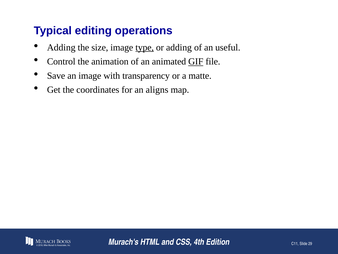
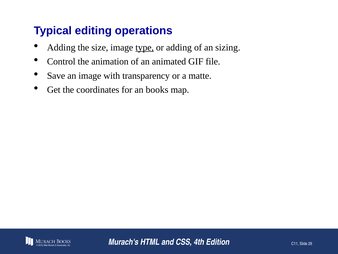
useful: useful -> sizing
GIF underline: present -> none
aligns: aligns -> books
